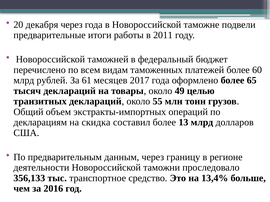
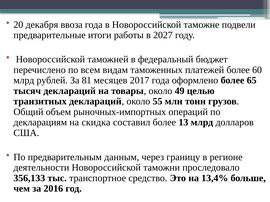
декабря через: через -> ввоза
2011: 2011 -> 2027
61: 61 -> 81
экстракты-импортных: экстракты-импортных -> рыночных-импортных
